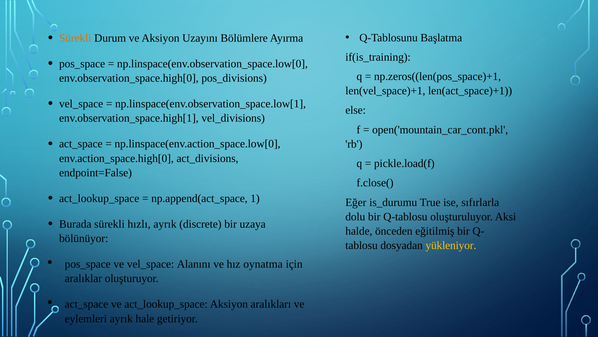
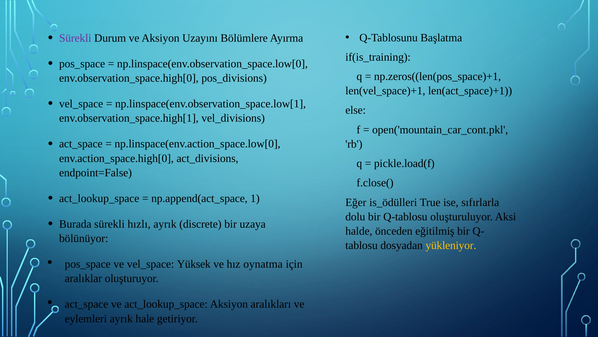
Sürekli at (75, 38) colour: orange -> purple
is_durumu: is_durumu -> is_ödülleri
Alanını: Alanını -> Yüksek
